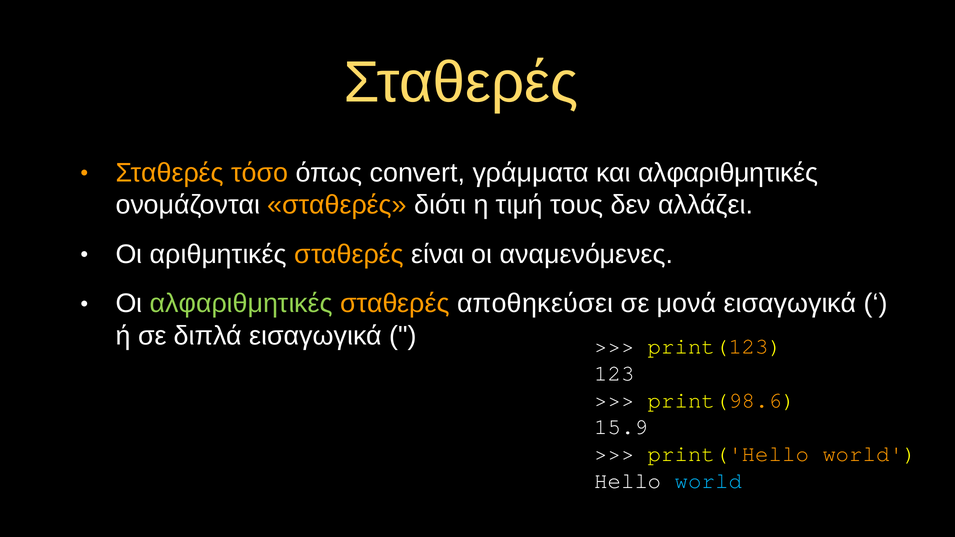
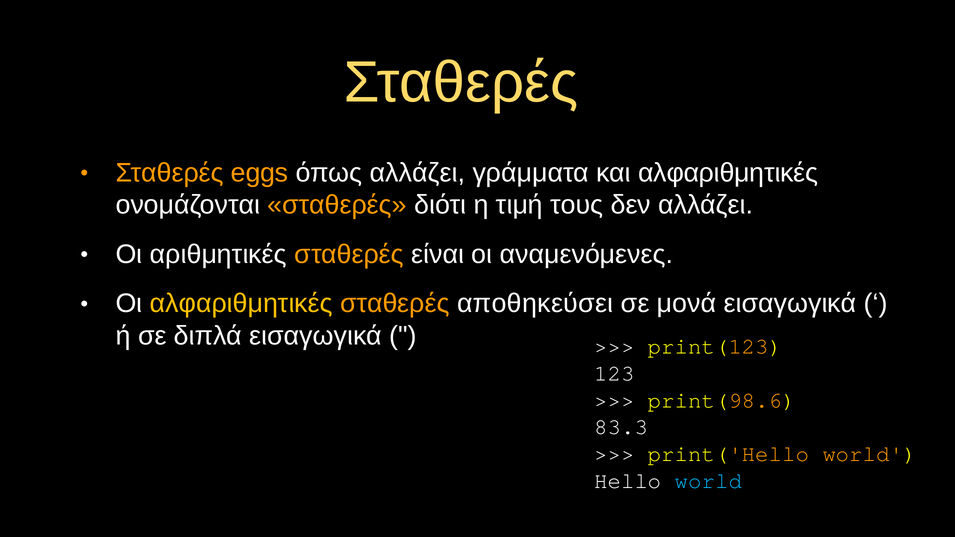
τόσο: τόσο -> eggs
όπως convert: convert -> αλλάζει
αλφαριθμητικές at (241, 304) colour: light green -> yellow
15.9: 15.9 -> 83.3
